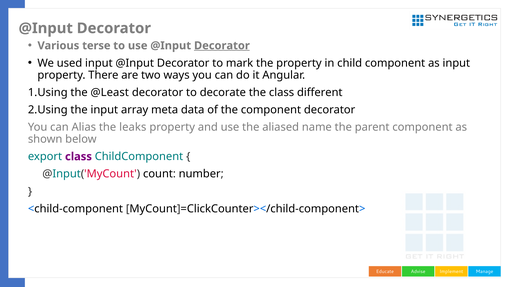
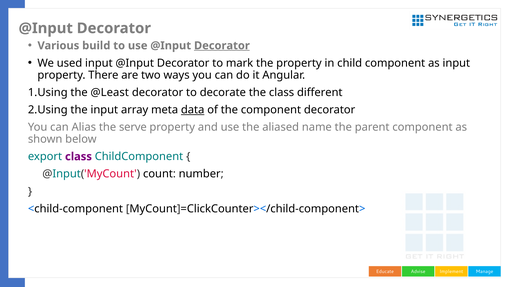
terse: terse -> build
data underline: none -> present
leaks: leaks -> serve
